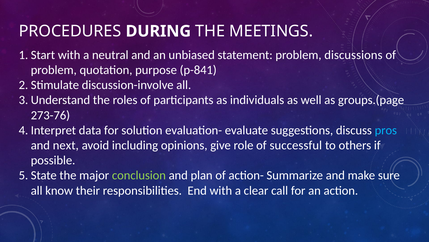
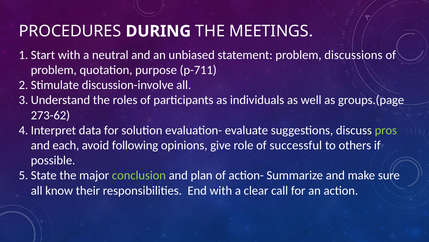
p-841: p-841 -> p-711
273-76: 273-76 -> 273-62
pros colour: light blue -> light green
next: next -> each
including: including -> following
